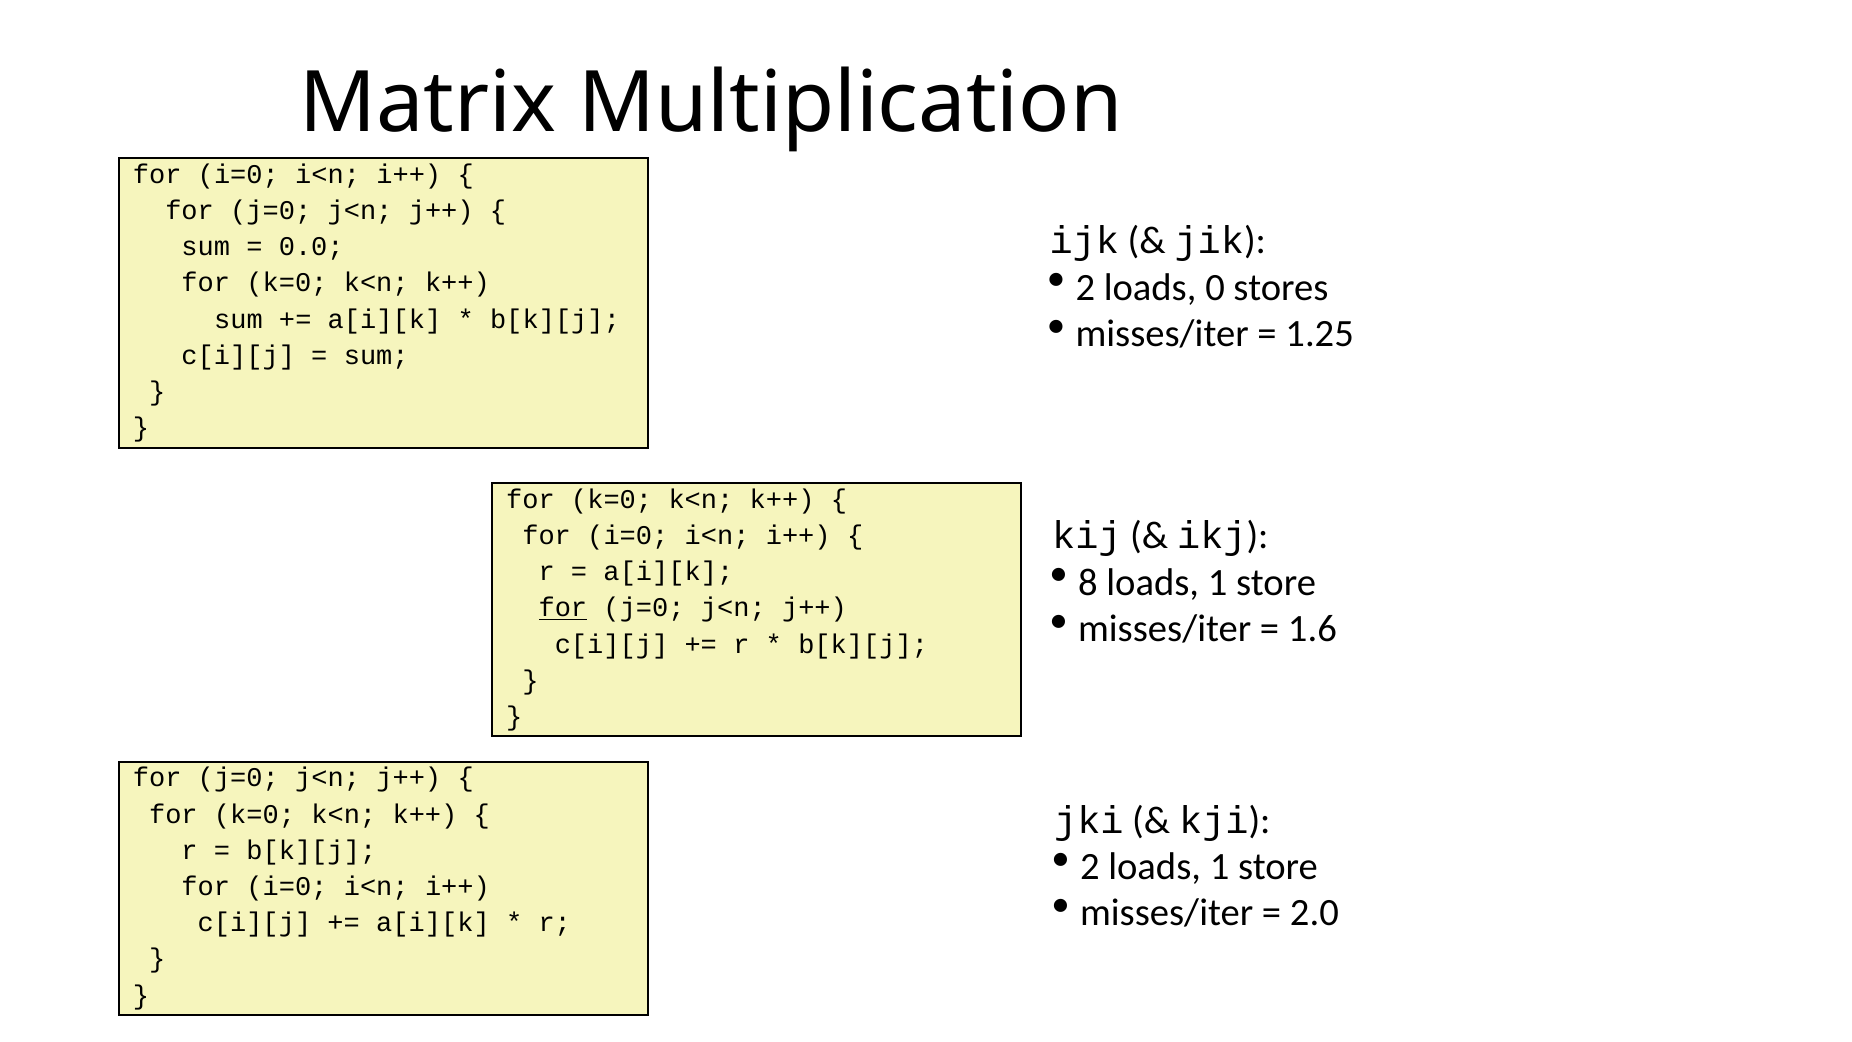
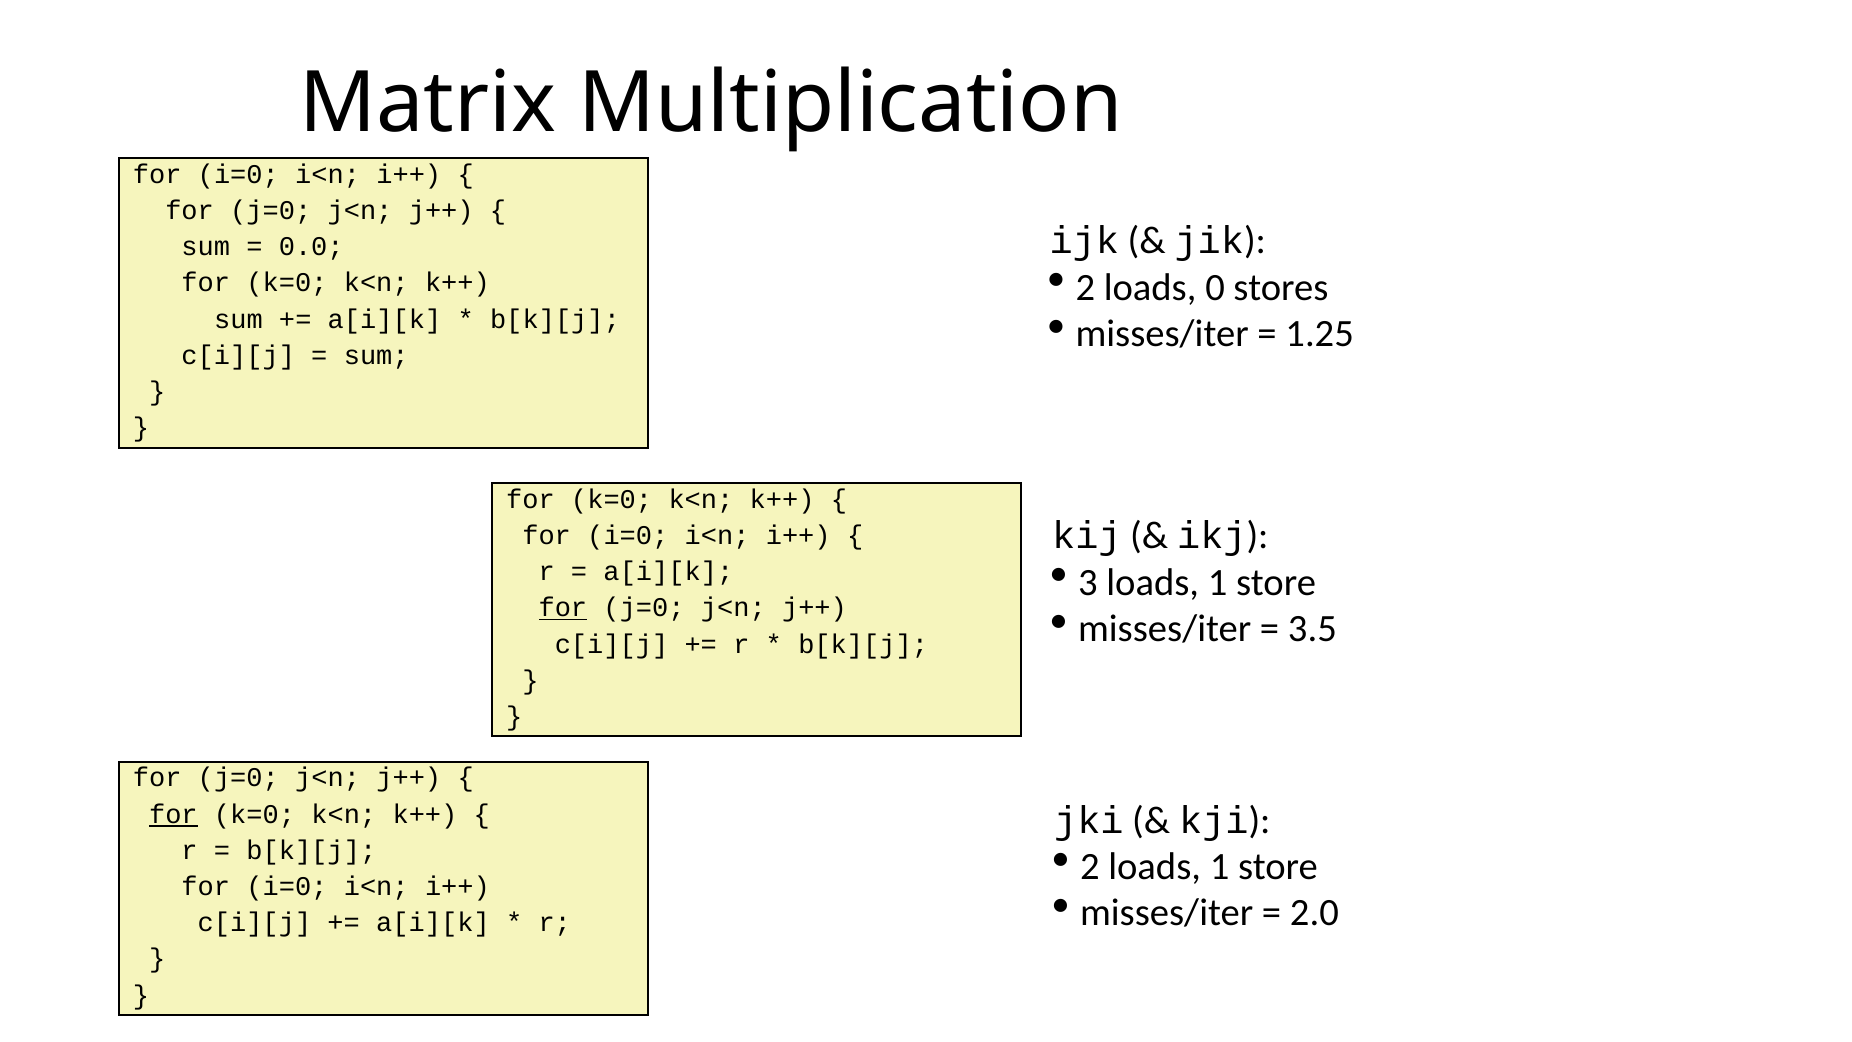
8: 8 -> 3
1.6: 1.6 -> 3.5
for at (173, 814) underline: none -> present
